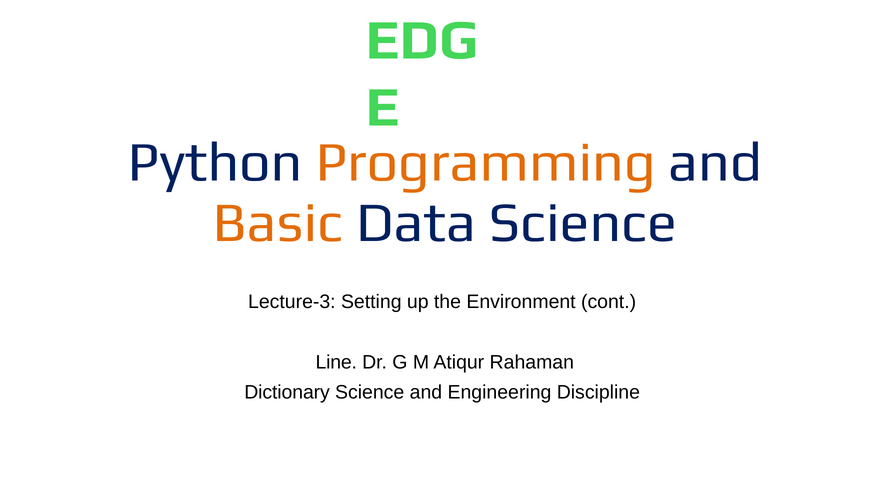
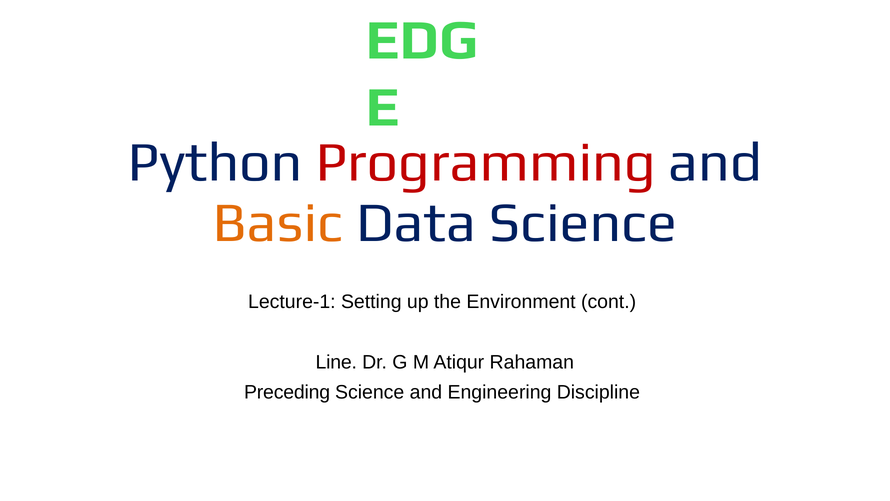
Programming colour: orange -> red
Lecture-3: Lecture-3 -> Lecture-1
Dictionary: Dictionary -> Preceding
